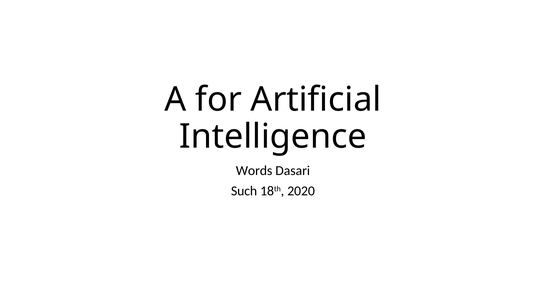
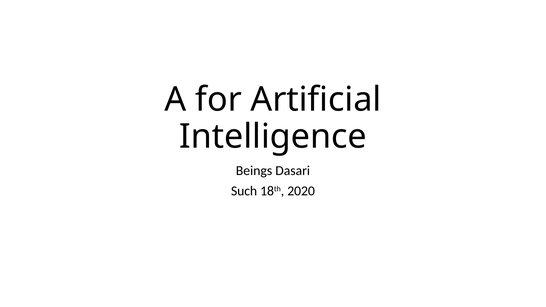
Words: Words -> Beings
